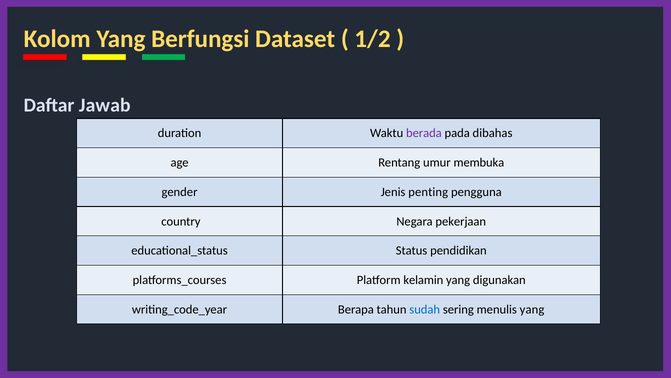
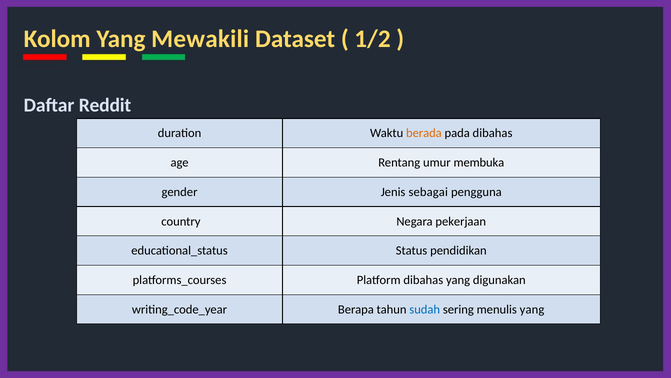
Berfungsi: Berfungsi -> Mewakili
Jawab: Jawab -> Reddit
berada colour: purple -> orange
penting: penting -> sebagai
Platform kelamin: kelamin -> dibahas
